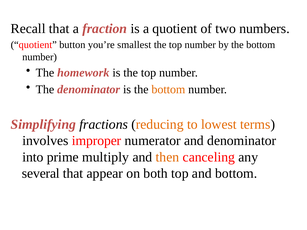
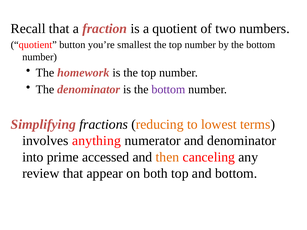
bottom at (168, 90) colour: orange -> purple
improper: improper -> anything
multiply: multiply -> accessed
several: several -> review
